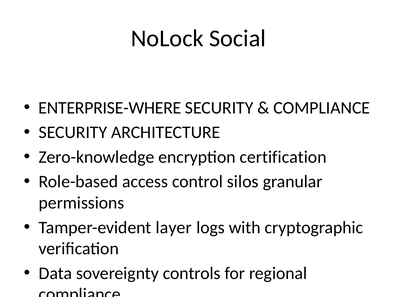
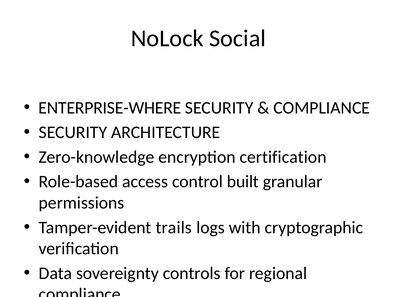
silos: silos -> built
layer: layer -> trails
